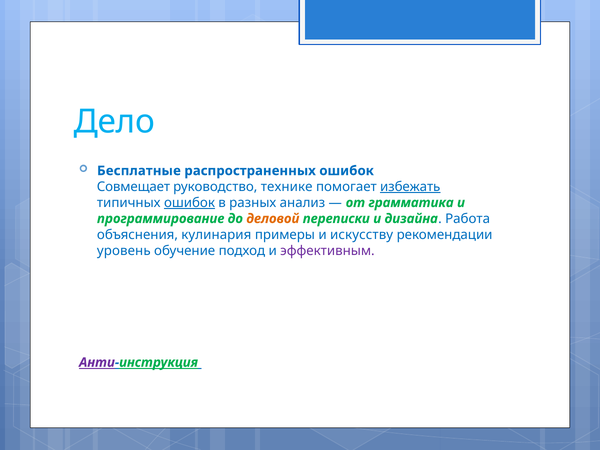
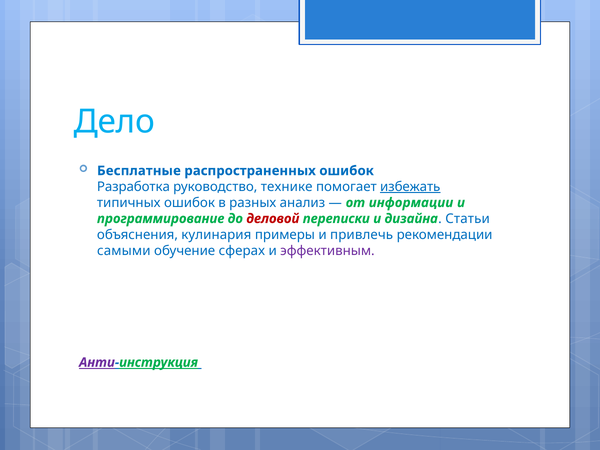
Совмещает: Совмещает -> Разработка
ошибок at (189, 203) underline: present -> none
грамматика: грамматика -> информации
деловой colour: orange -> red
Работа: Работа -> Статьи
искусству: искусству -> привлечь
уровень: уровень -> самыми
подход: подход -> сферах
